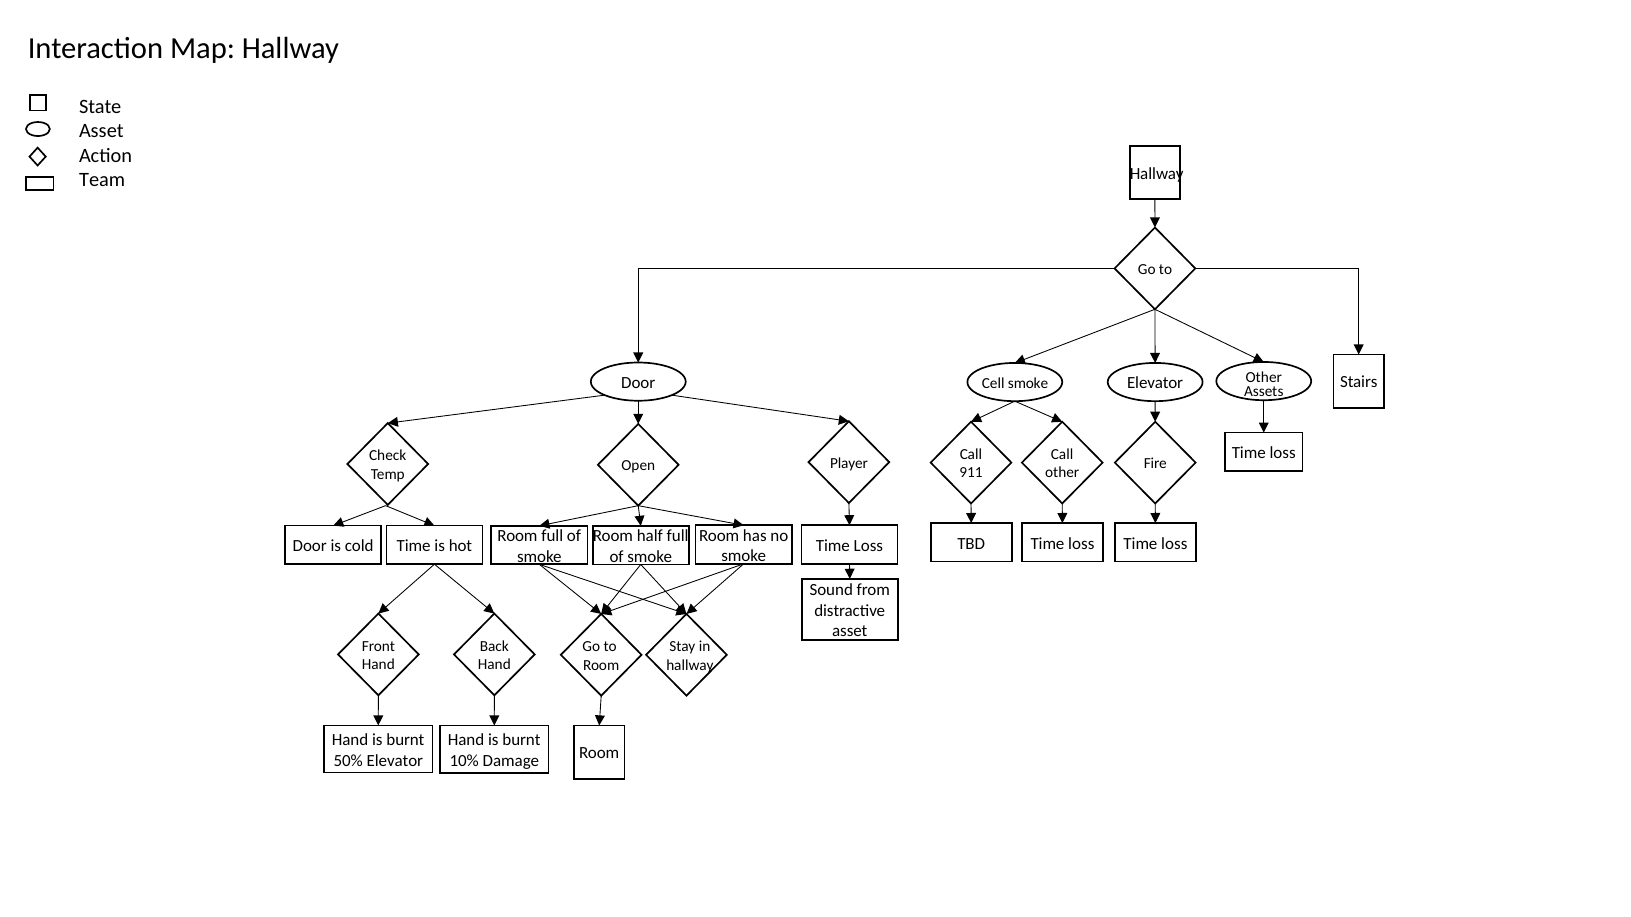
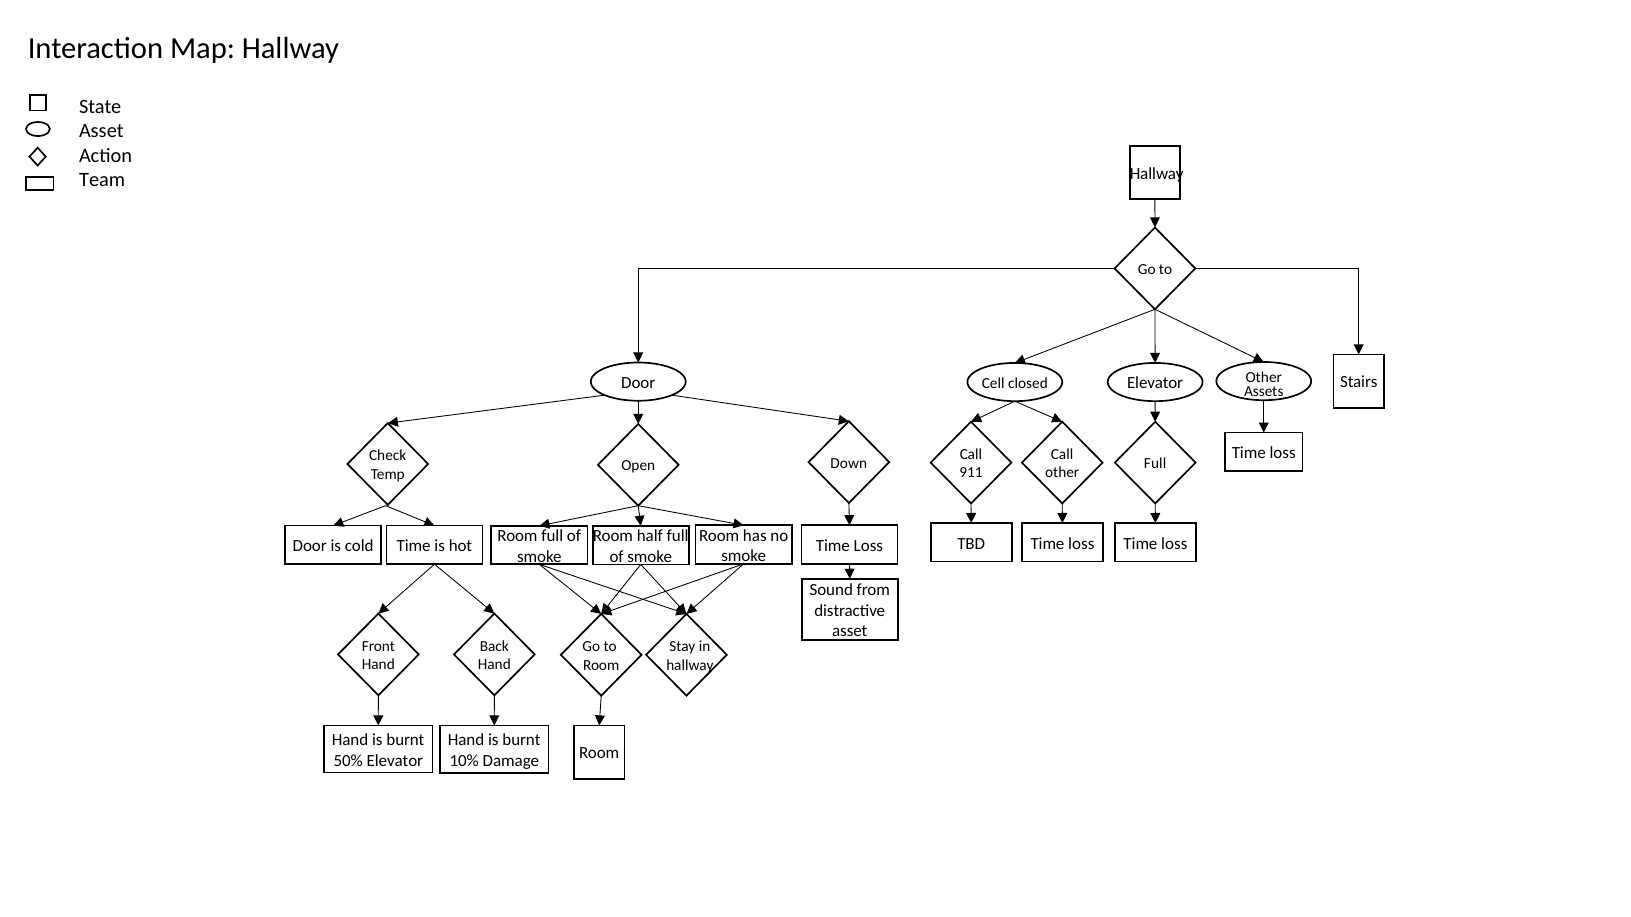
Cell smoke: smoke -> closed
Player: Player -> Down
Fire at (1155, 464): Fire -> Full
